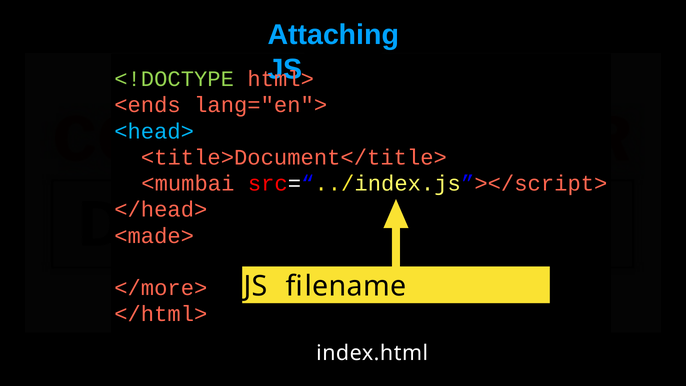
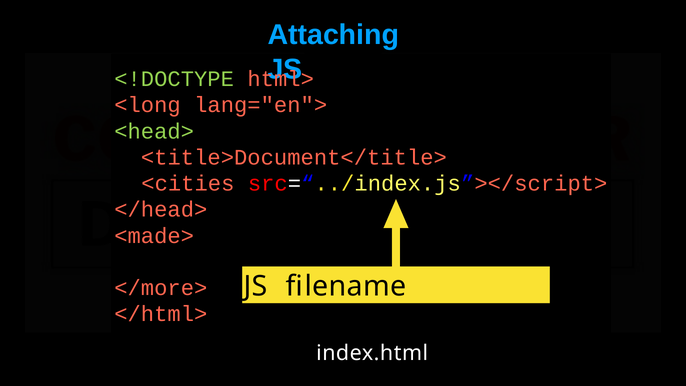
<ends: <ends -> <long
<head> colour: light blue -> light green
<mumbai: <mumbai -> <cities
